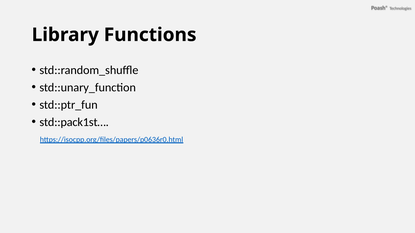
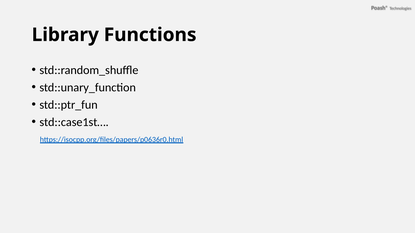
std::pack1st…: std::pack1st… -> std::case1st…
